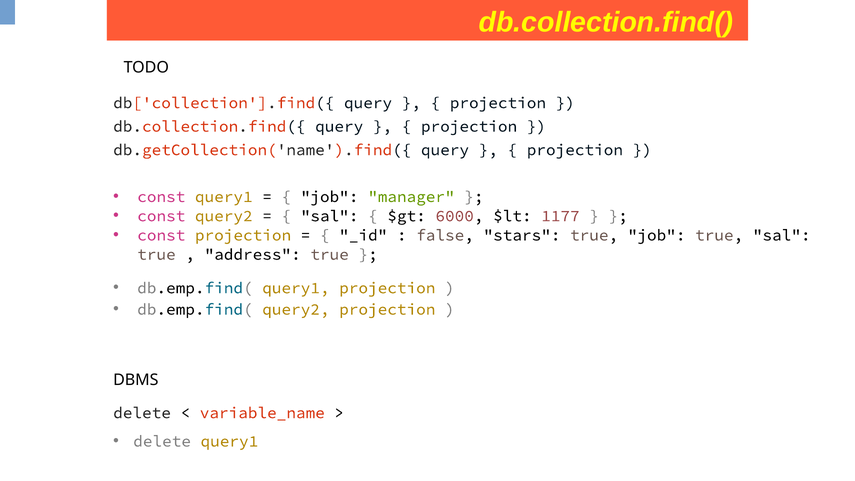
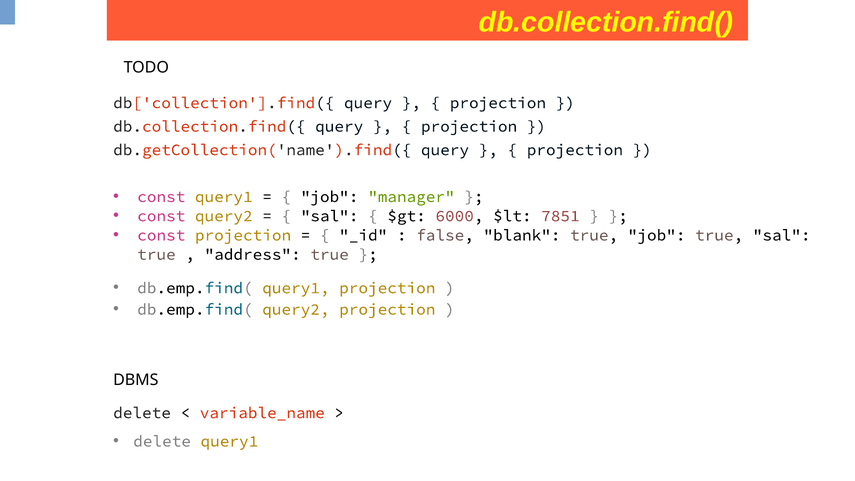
1177: 1177 -> 7851
stars: stars -> blank
